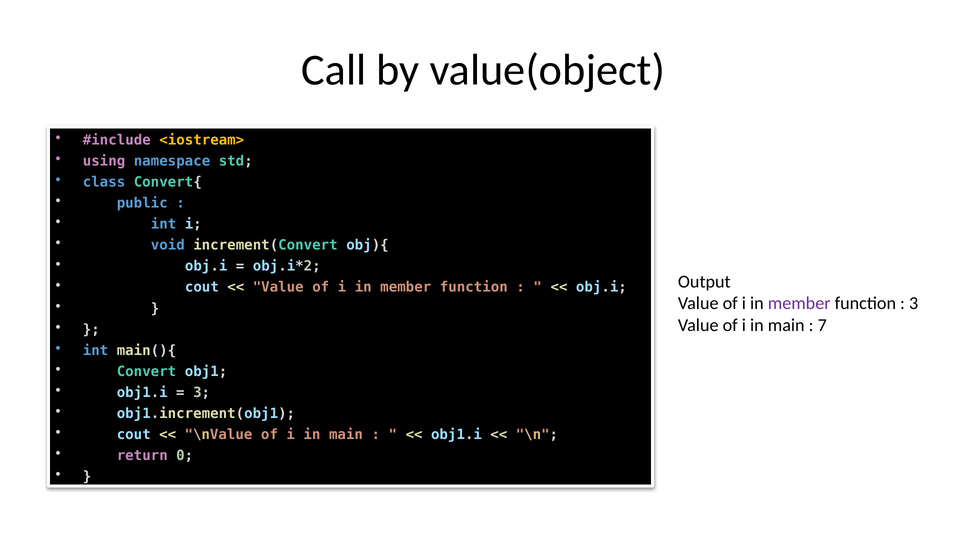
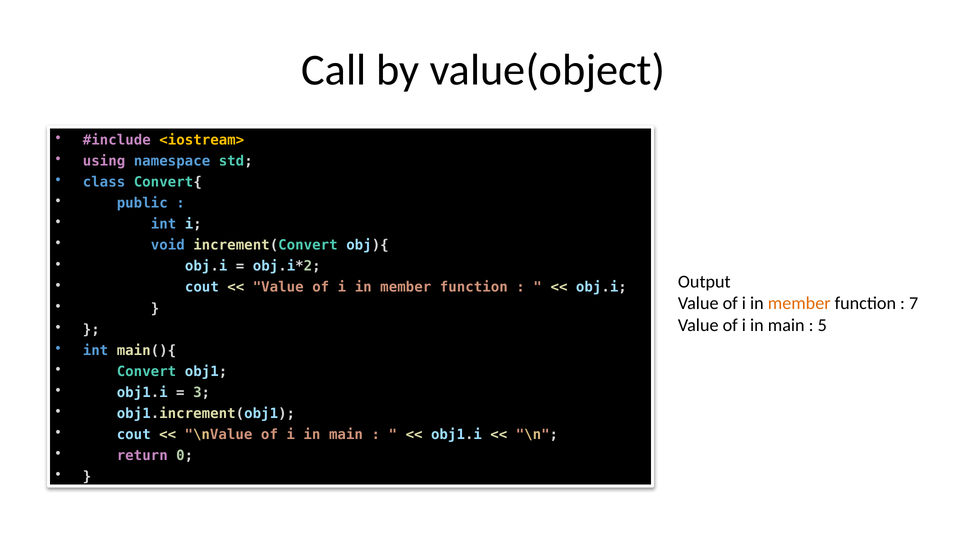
member at (799, 303) colour: purple -> orange
3 at (914, 303): 3 -> 7
7: 7 -> 5
